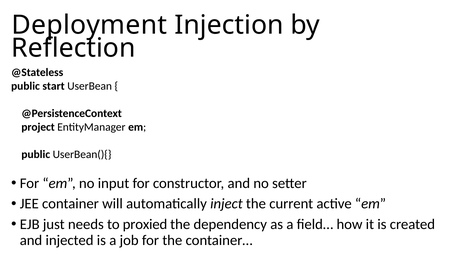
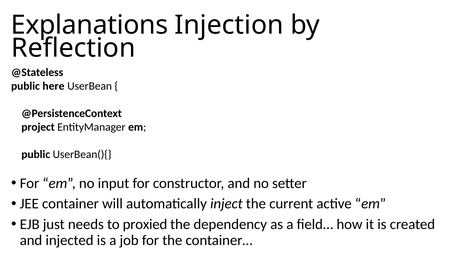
Deployment: Deployment -> Explanations
start: start -> here
